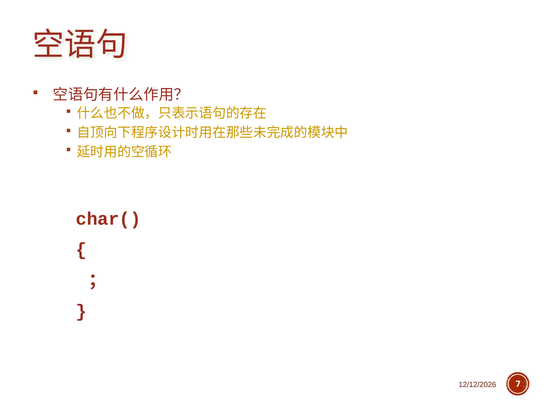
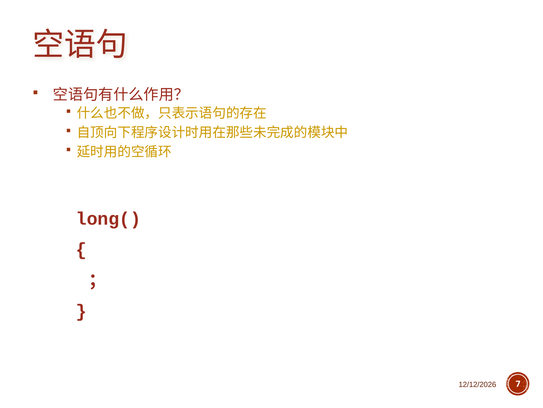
char(: char( -> long(
